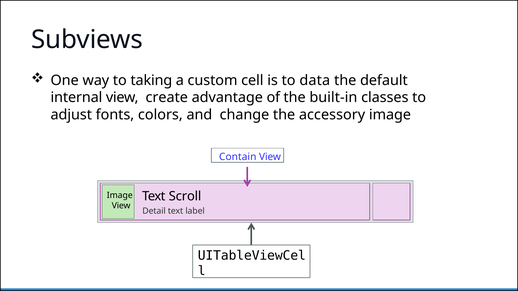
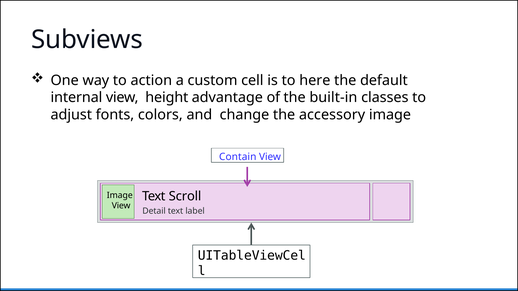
taking: taking -> action
data: data -> here
create: create -> height
